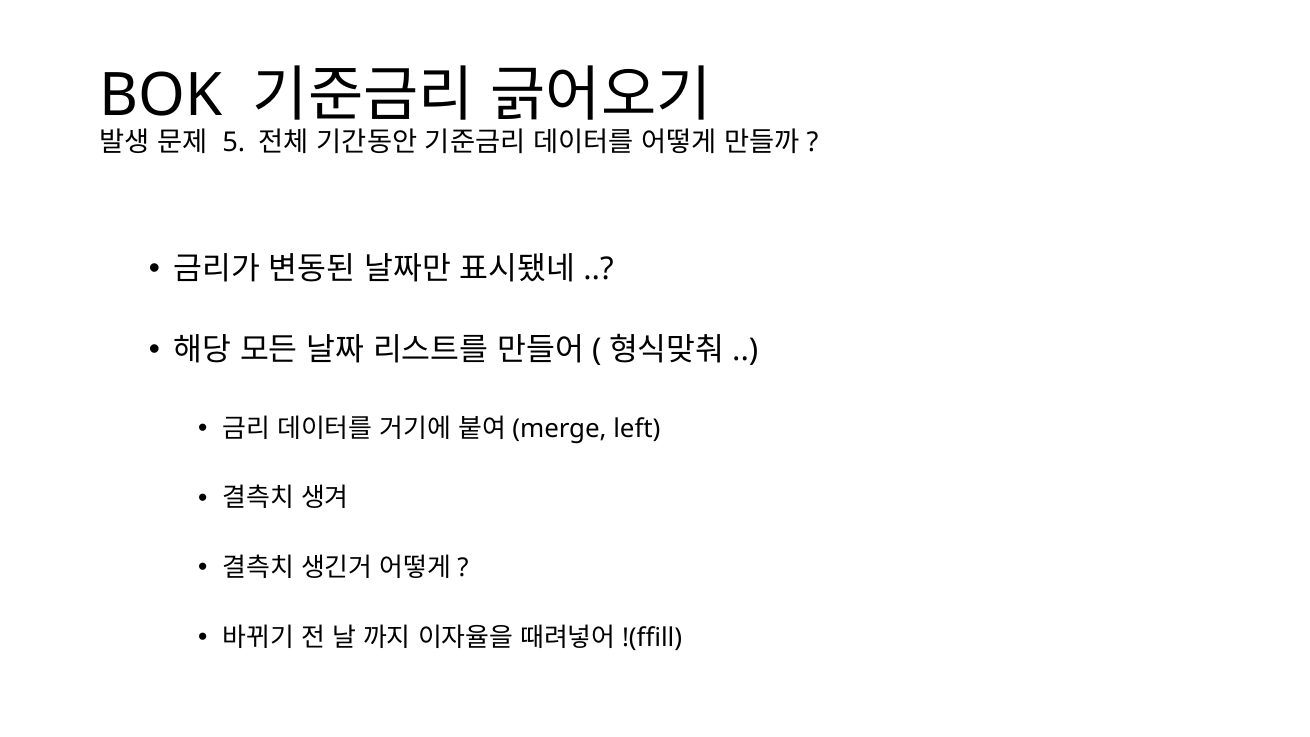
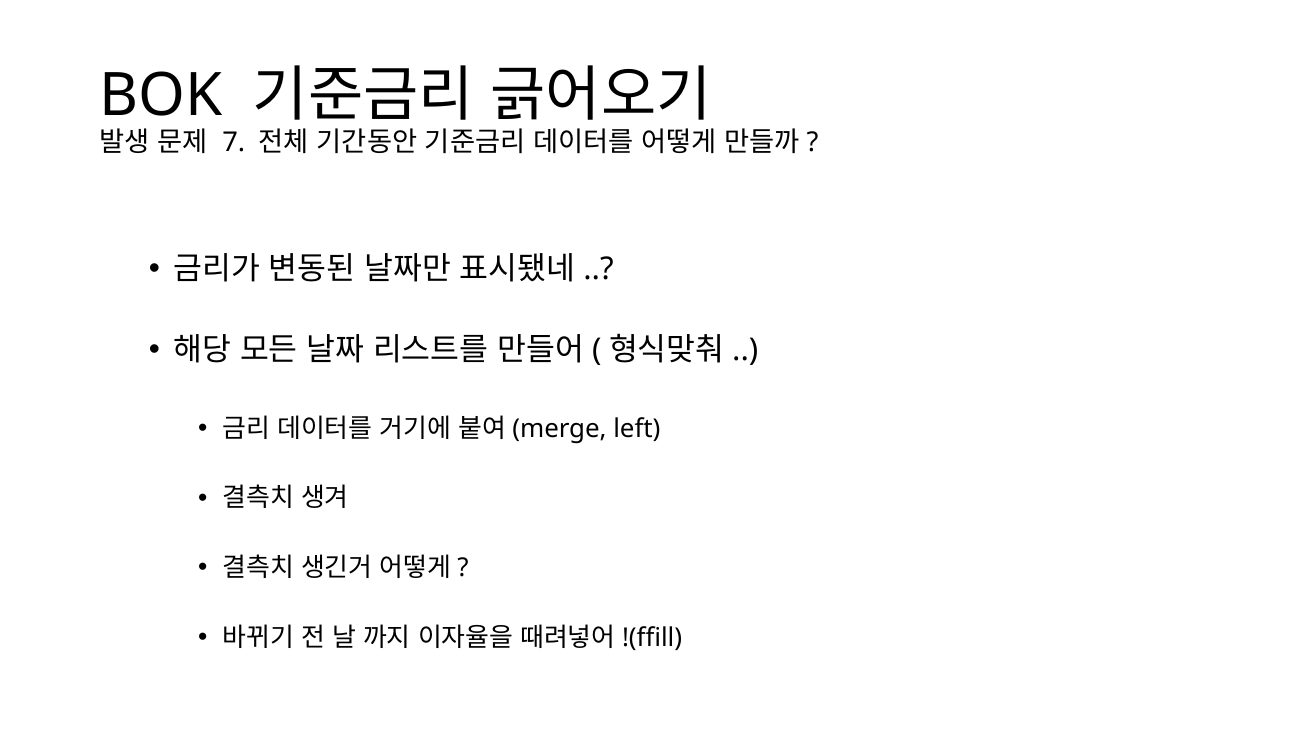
5: 5 -> 7
